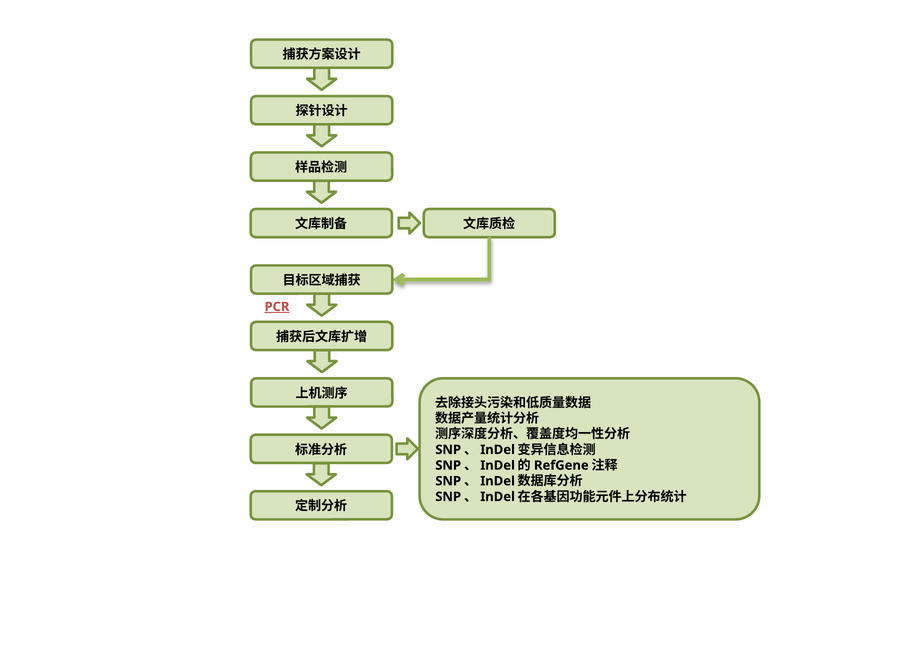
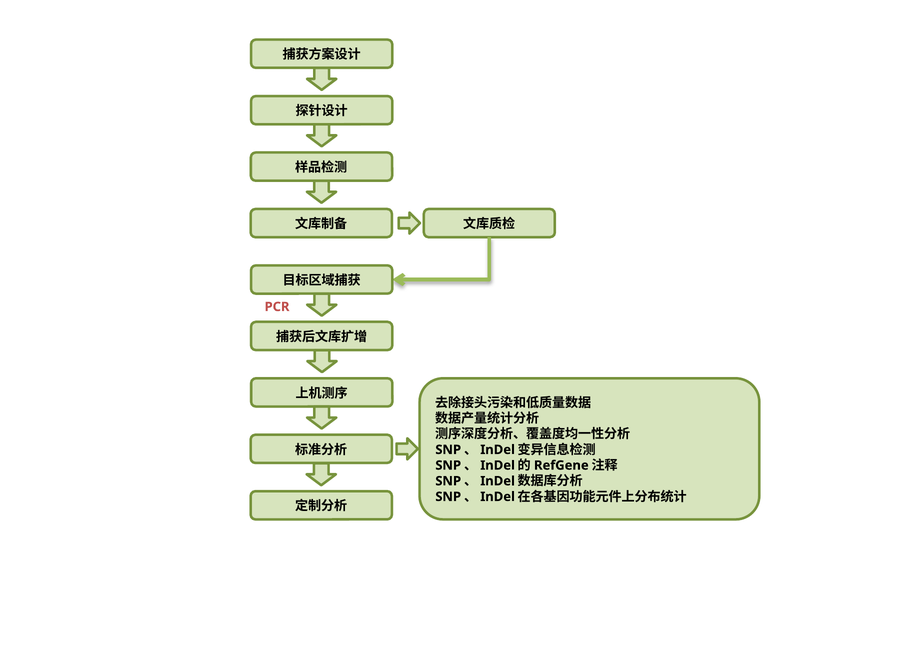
PCR underline: present -> none
